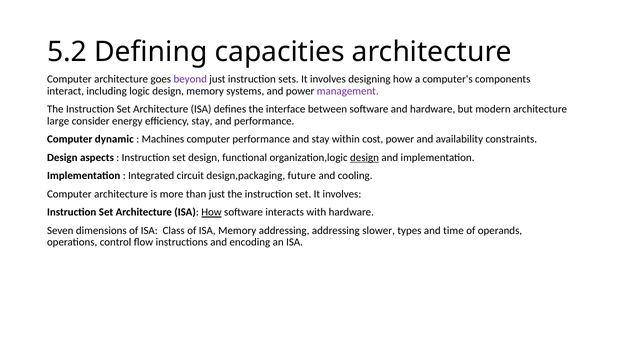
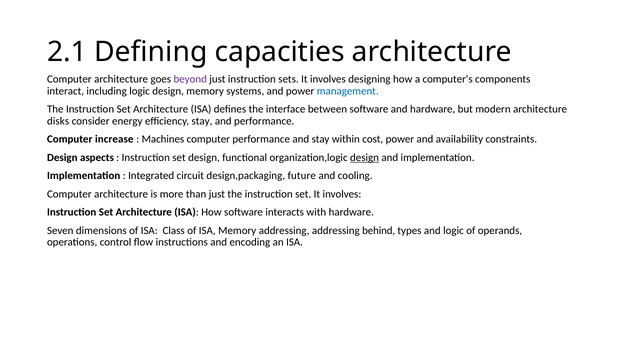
5.2: 5.2 -> 2.1
management colour: purple -> blue
large: large -> disks
dynamic: dynamic -> increase
How at (211, 212) underline: present -> none
slower: slower -> behind
and time: time -> logic
